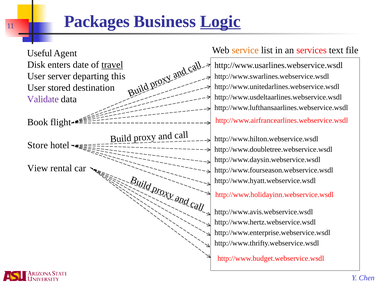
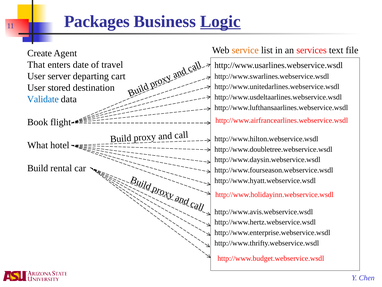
Useful: Useful -> Create
Disk: Disk -> That
travel underline: present -> none
this: this -> cart
Validate colour: purple -> blue
Store: Store -> What
View at (38, 168): View -> Build
